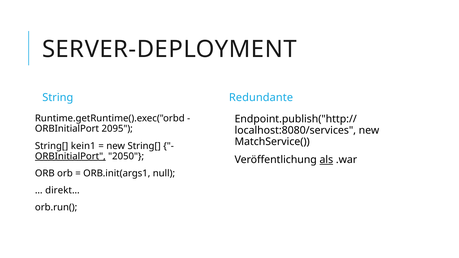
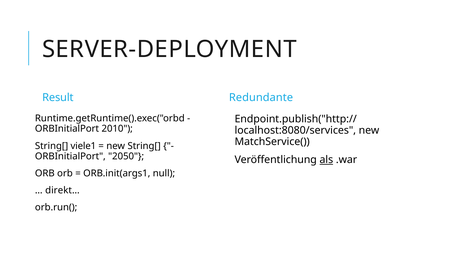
String: String -> Result
2095: 2095 -> 2010
kein1: kein1 -> viele1
ORBInitialPort at (70, 156) underline: present -> none
